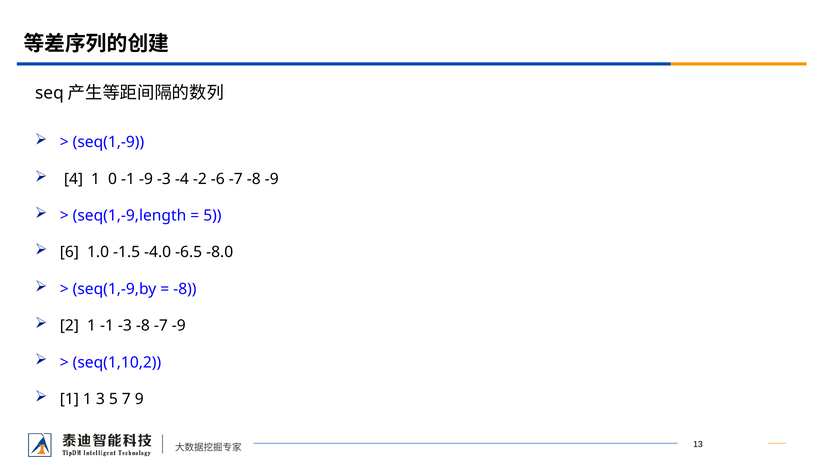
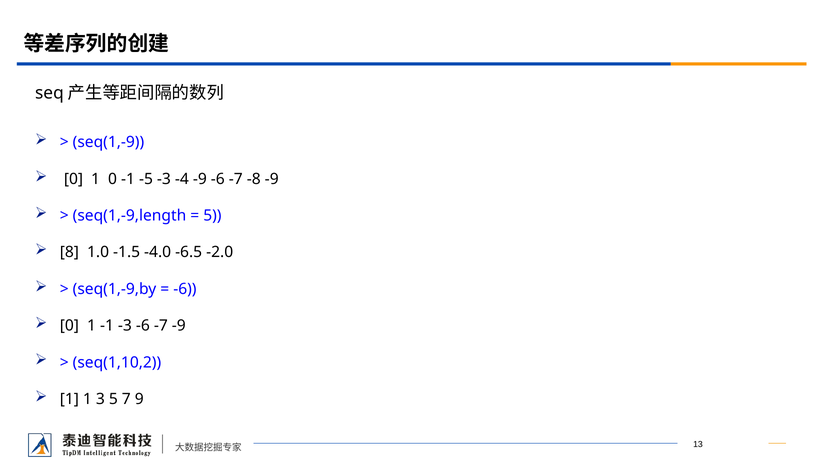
4 at (73, 179): 4 -> 0
-1 -9: -9 -> -5
-4 -2: -2 -> -9
6: 6 -> 8
-8.0: -8.0 -> -2.0
-8 at (185, 289): -8 -> -6
2 at (69, 326): 2 -> 0
-3 -8: -8 -> -6
